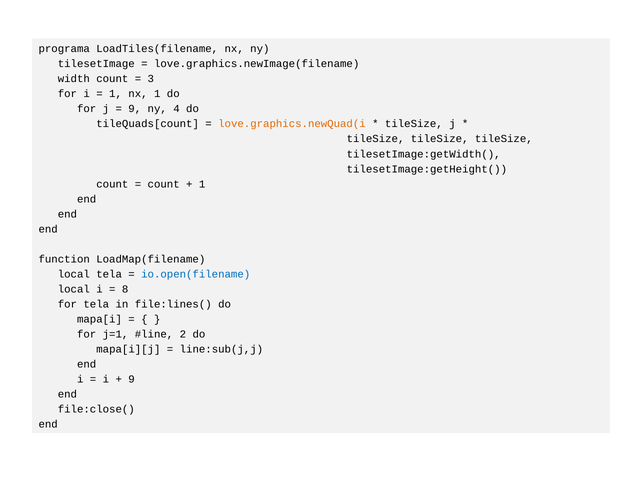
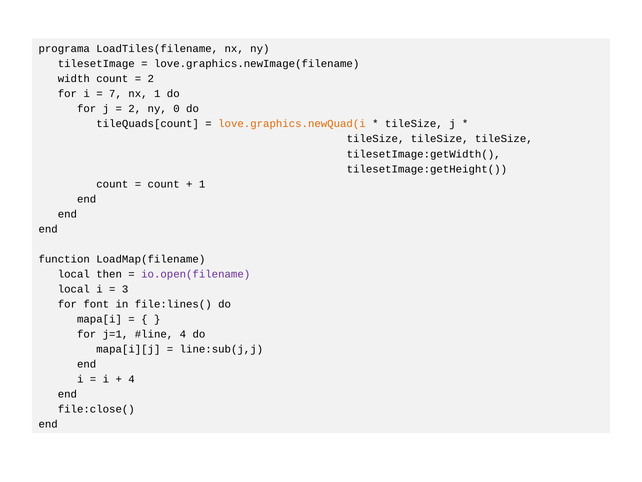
3 at (151, 79): 3 -> 2
1 at (116, 94): 1 -> 7
9 at (135, 109): 9 -> 2
4: 4 -> 0
local tela: tela -> then
io.open(filename colour: blue -> purple
8: 8 -> 3
for tela: tela -> font
2 at (183, 334): 2 -> 4
9 at (132, 379): 9 -> 4
